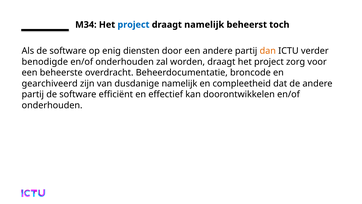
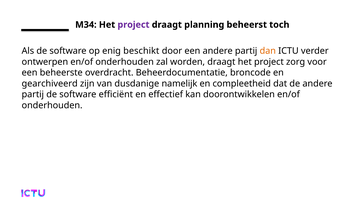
project at (133, 25) colour: blue -> purple
draagt namelijk: namelijk -> planning
diensten: diensten -> beschikt
benodigde: benodigde -> ontwerpen
